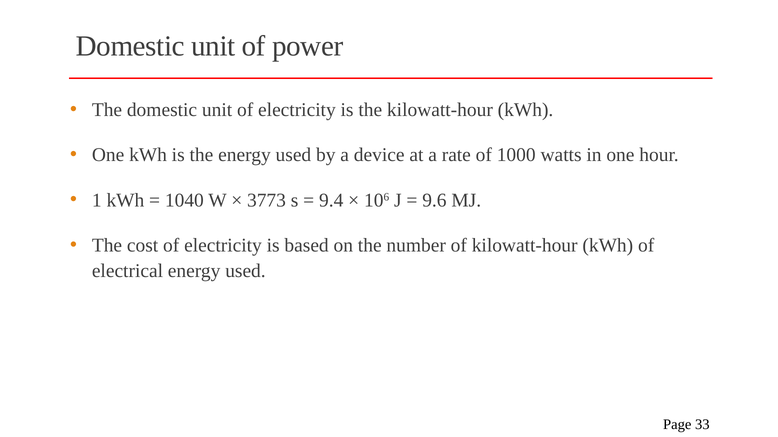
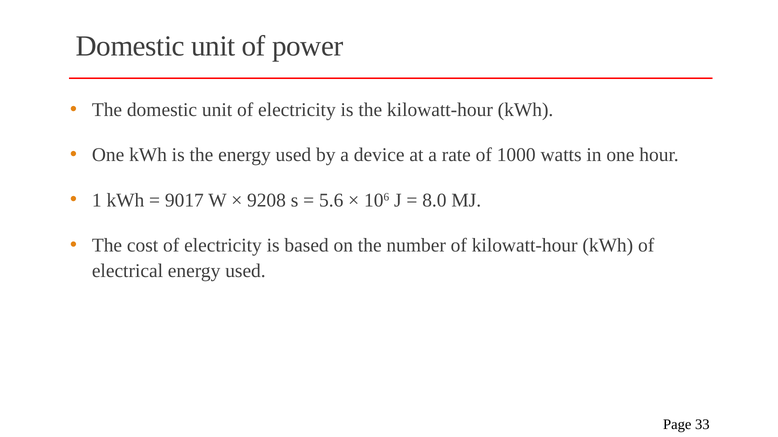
1040: 1040 -> 9017
3773: 3773 -> 9208
9.4: 9.4 -> 5.6
9.6: 9.6 -> 8.0
